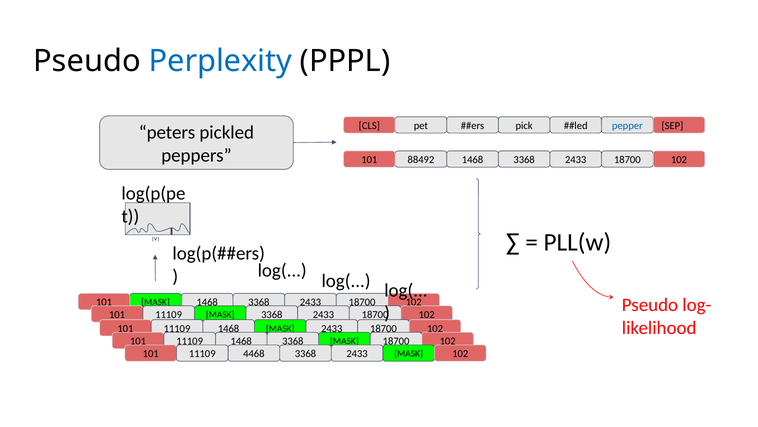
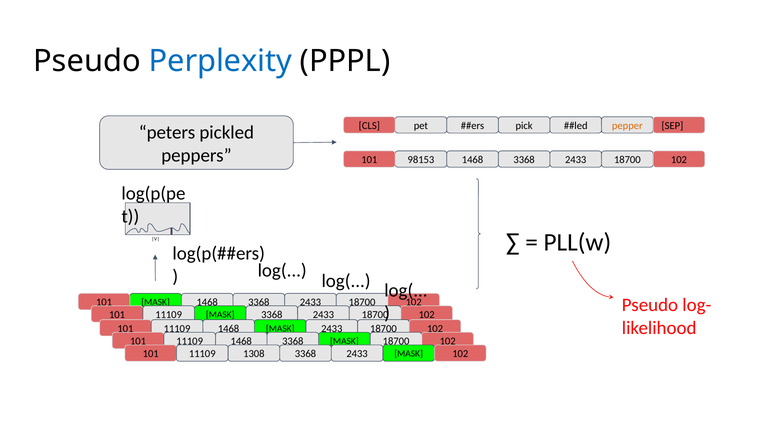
pepper colour: blue -> orange
88492: 88492 -> 98153
4468: 4468 -> 1308
